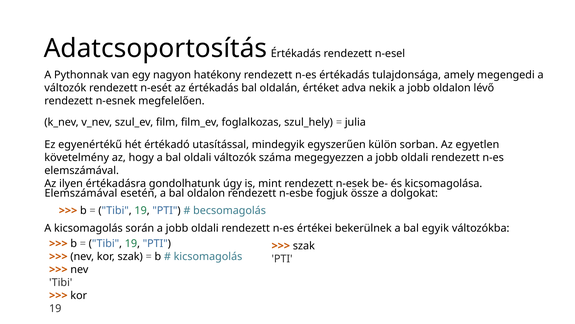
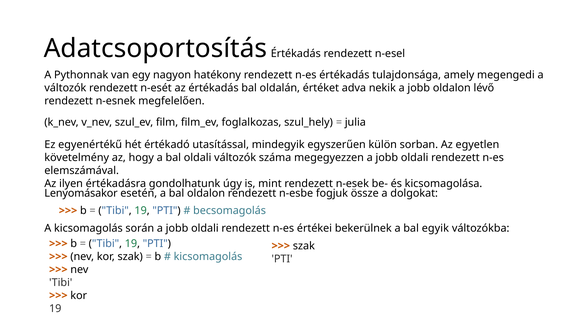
Elemszámával at (81, 193): Elemszámával -> Lenyomásakor
